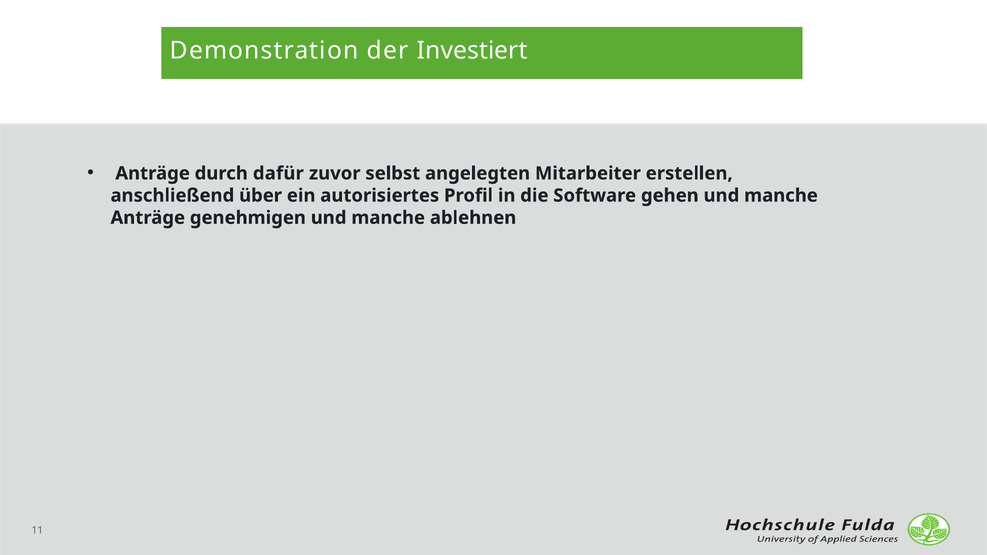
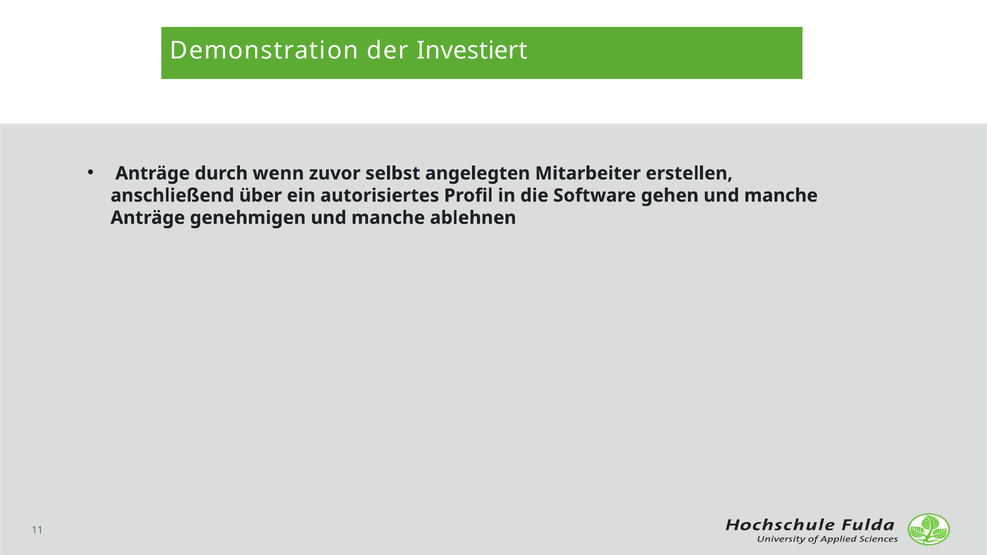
dafür: dafür -> wenn
